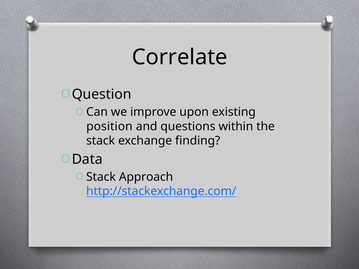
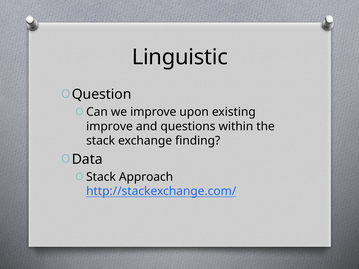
Correlate: Correlate -> Linguistic
position at (109, 126): position -> improve
